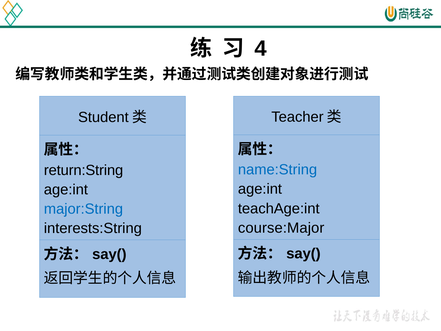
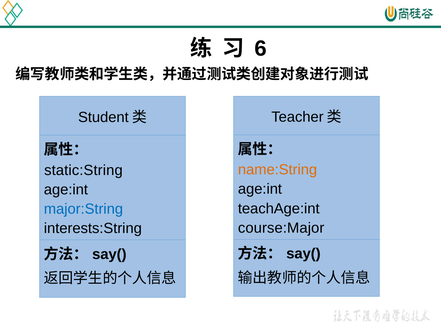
4: 4 -> 6
name:String colour: blue -> orange
return:String: return:String -> static:String
